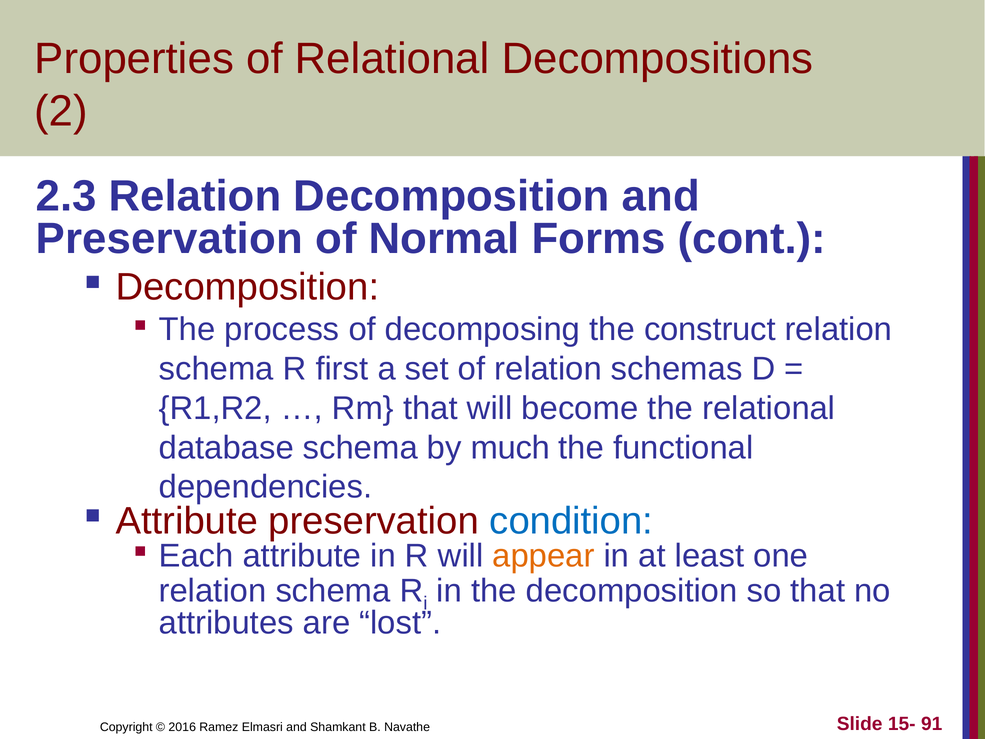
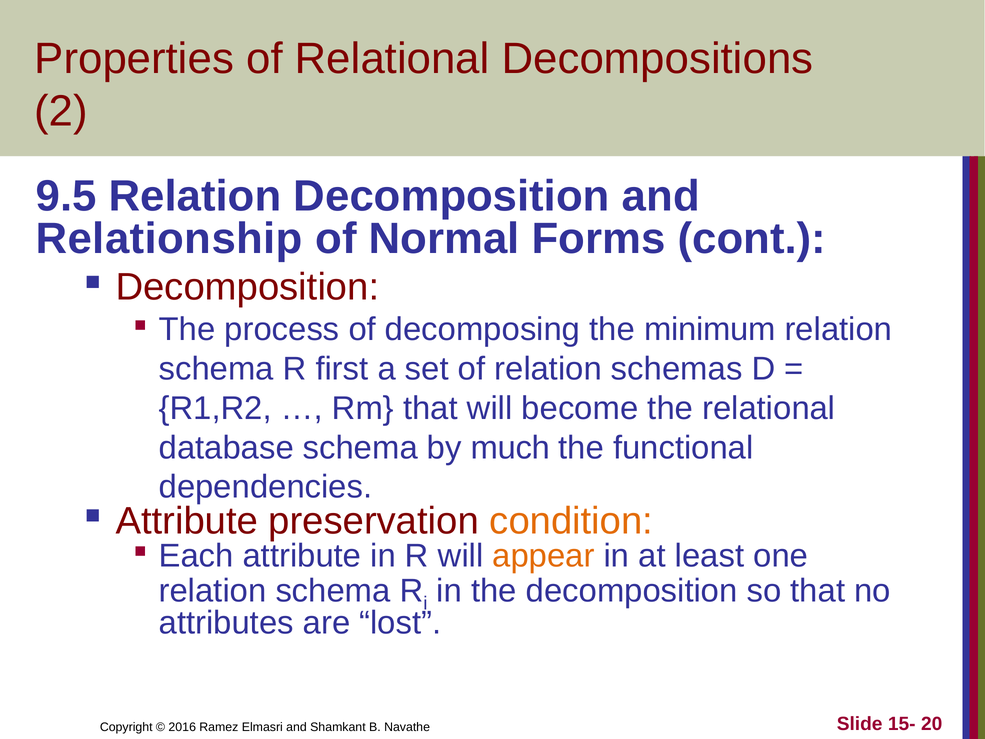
2.3: 2.3 -> 9.5
Preservation at (169, 239): Preservation -> Relationship
construct: construct -> minimum
condition colour: blue -> orange
91: 91 -> 20
